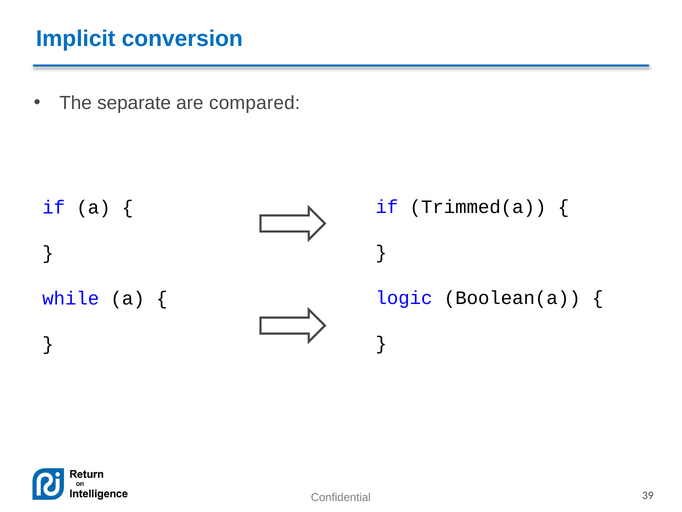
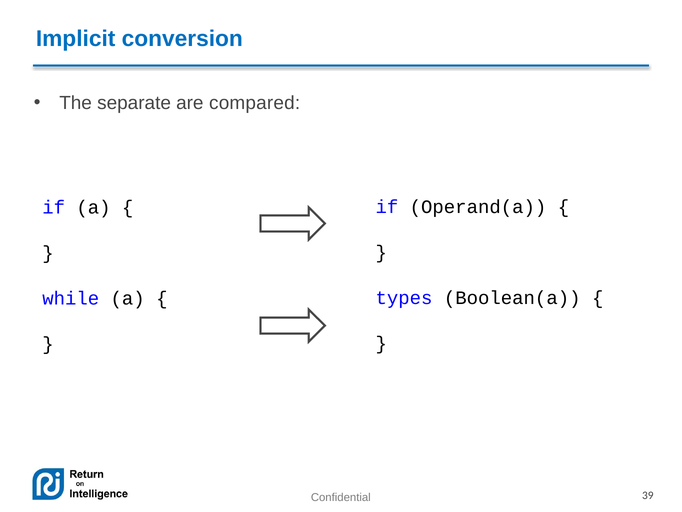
Trimmed(a: Trimmed(a -> Operand(a
logic: logic -> types
